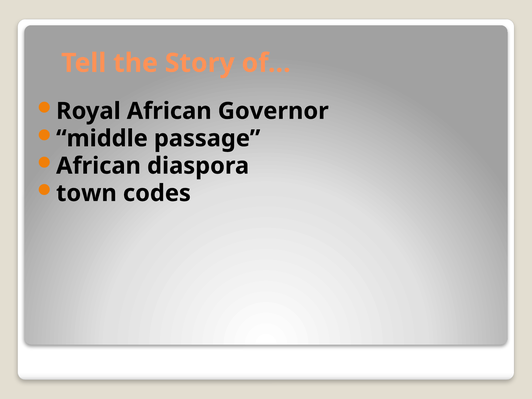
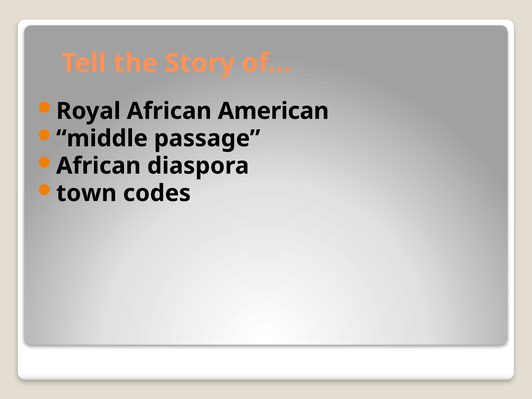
Governor: Governor -> American
